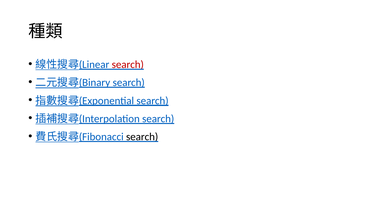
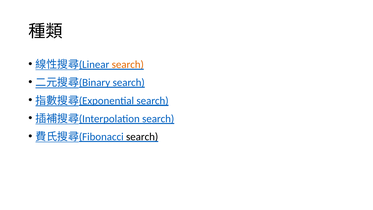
search at (128, 65) colour: red -> orange
